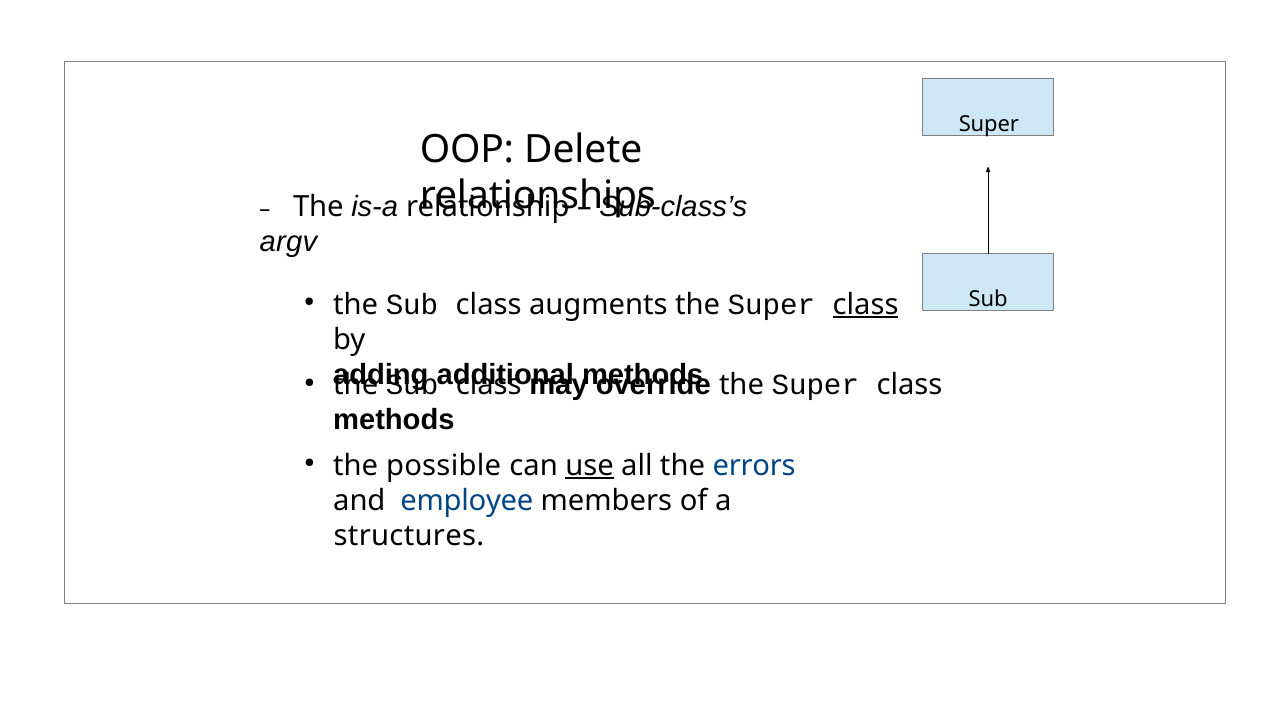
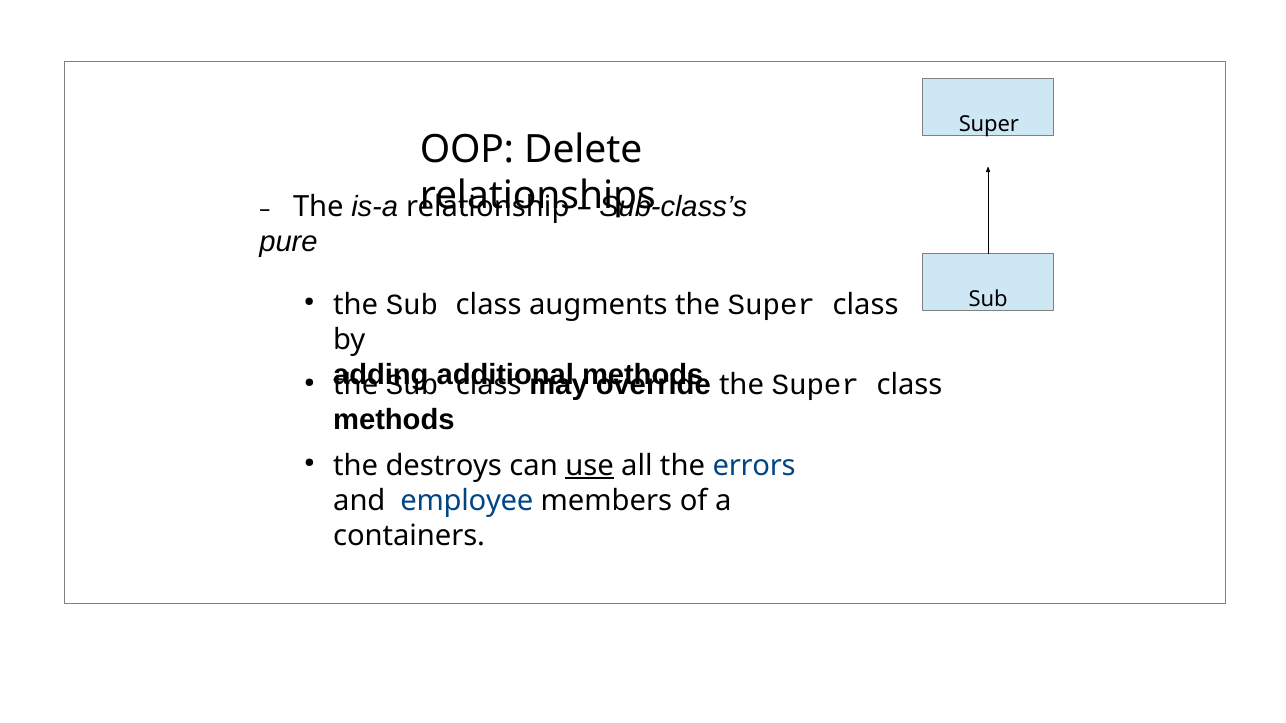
argv: argv -> pure
class at (866, 305) underline: present -> none
possible: possible -> destroys
structures: structures -> containers
